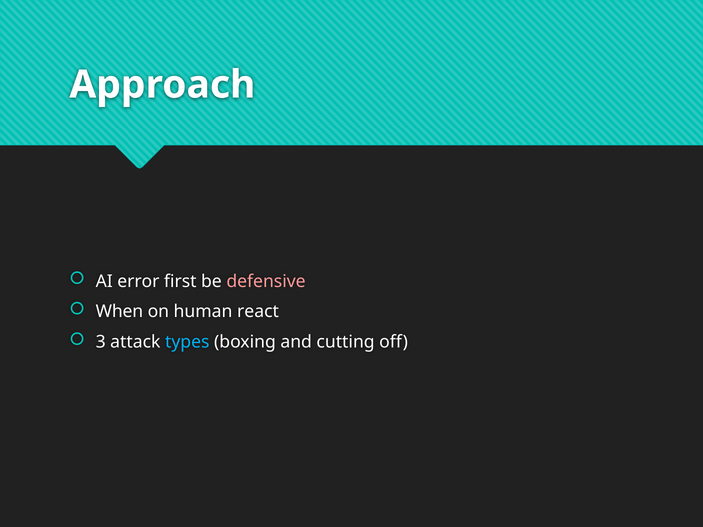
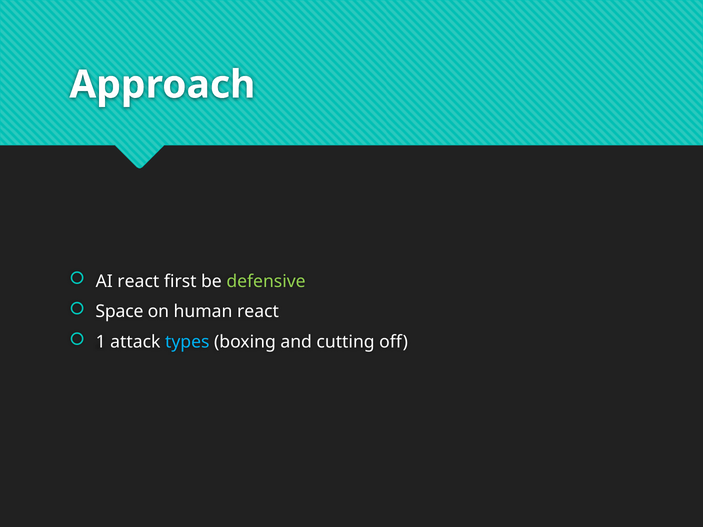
AI error: error -> react
defensive colour: pink -> light green
When: When -> Space
3: 3 -> 1
